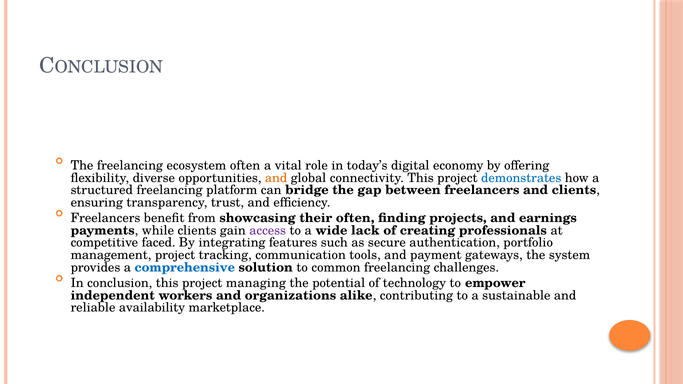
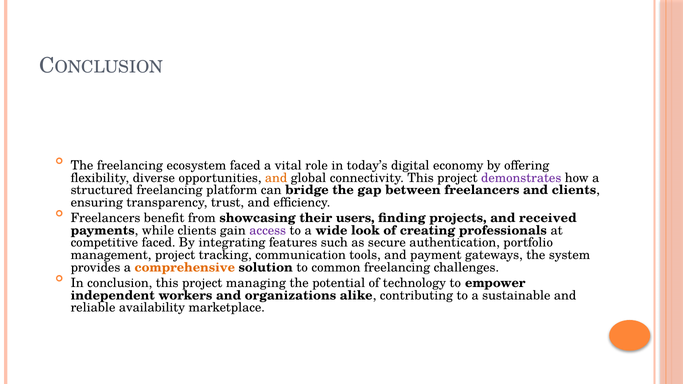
ecosystem often: often -> faced
demonstrates colour: blue -> purple
their often: often -> users
earnings: earnings -> received
lack: lack -> look
comprehensive colour: blue -> orange
